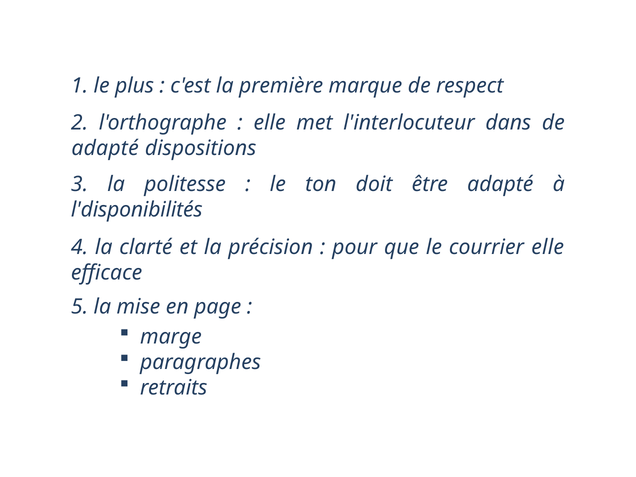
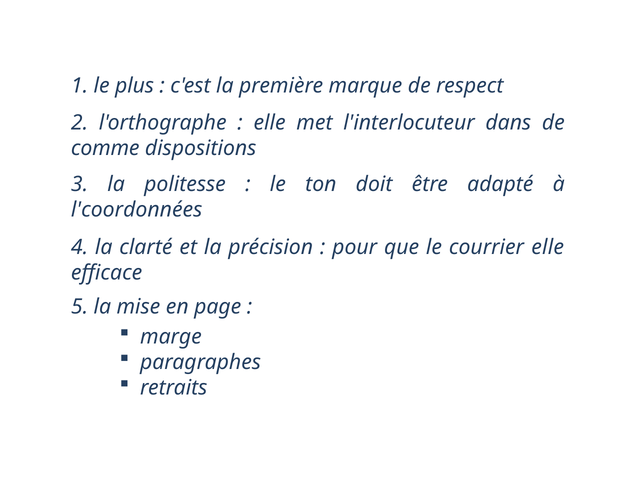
adapté at (105, 148): adapté -> comme
l'disponibilités: l'disponibilités -> l'coordonnées
